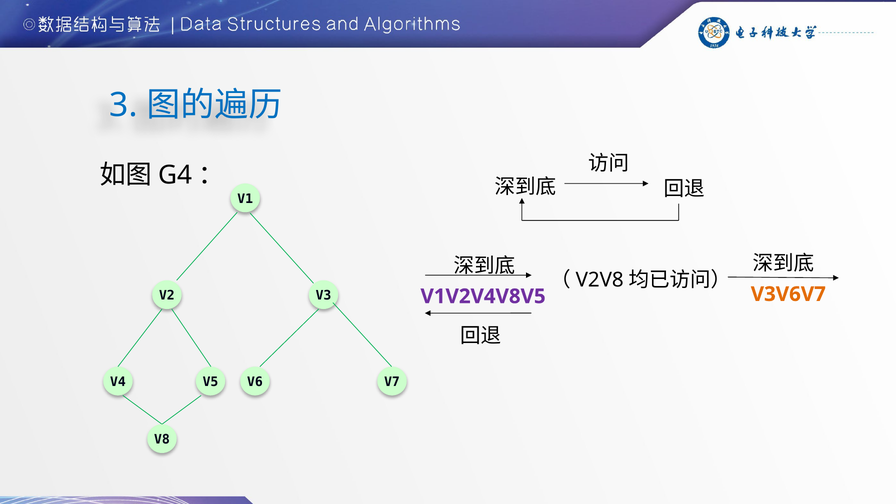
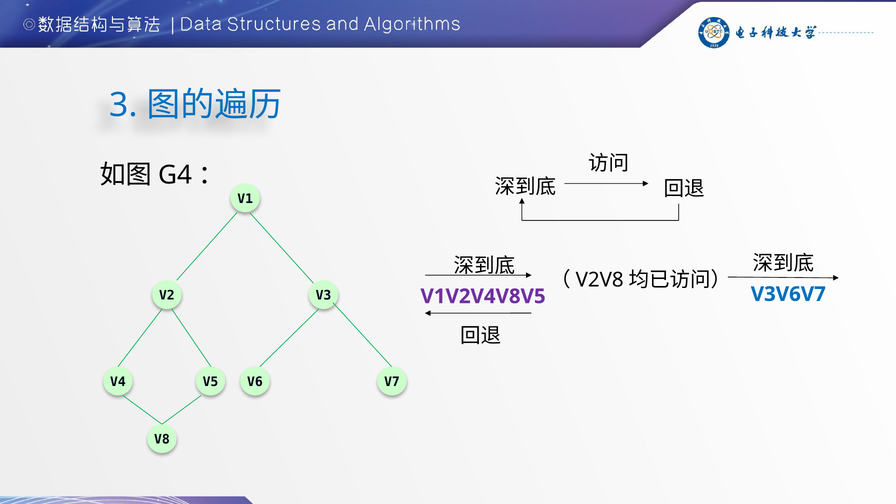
V3V6V7 colour: orange -> blue
